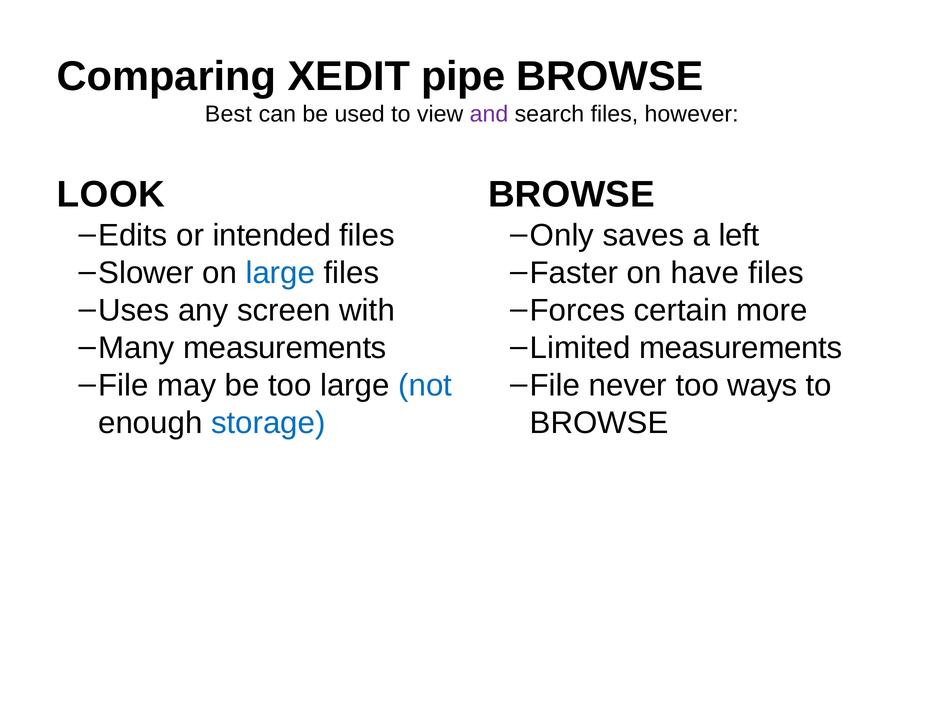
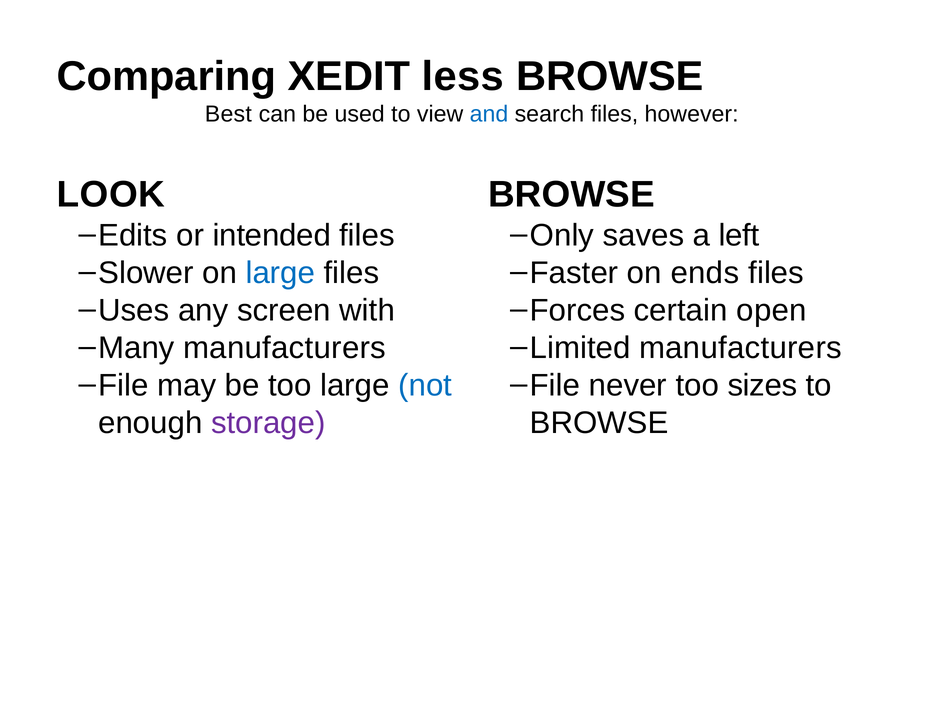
pipe: pipe -> less
and colour: purple -> blue
have: have -> ends
more: more -> open
Many measurements: measurements -> manufacturers
Limited measurements: measurements -> manufacturers
ways: ways -> sizes
storage colour: blue -> purple
